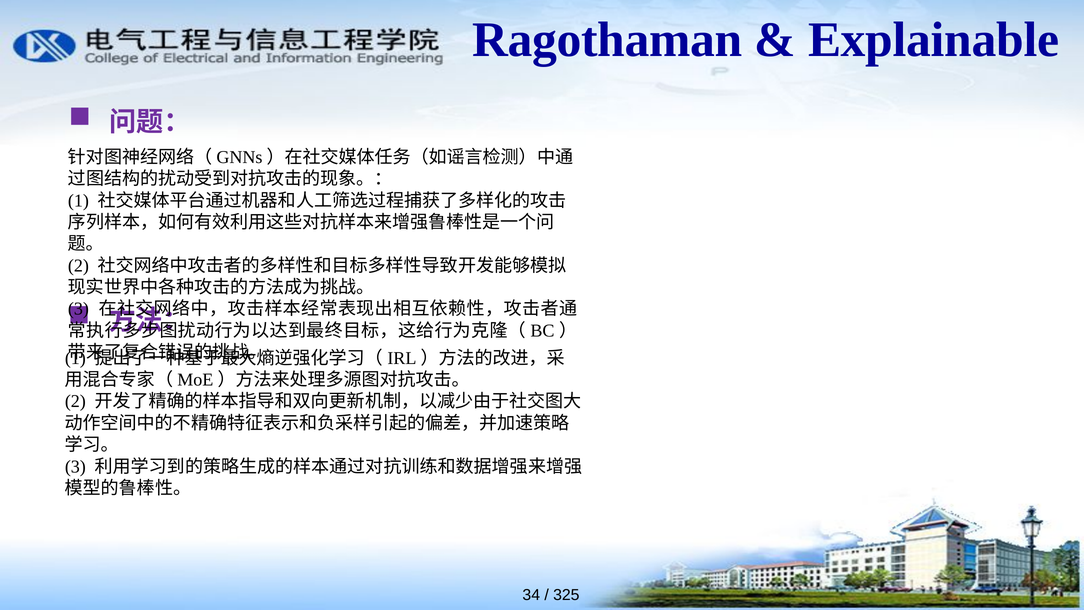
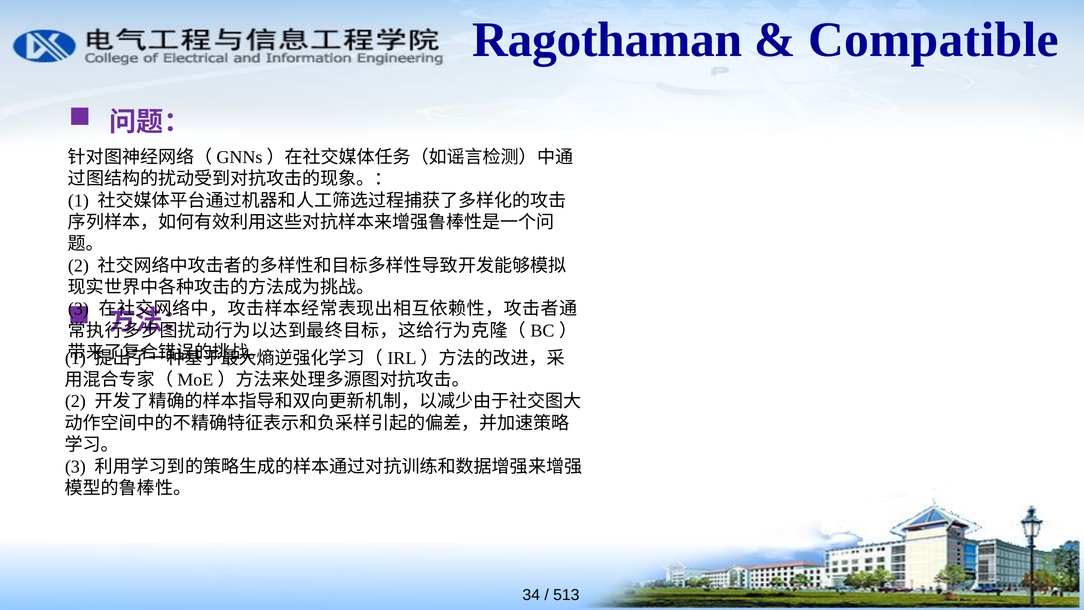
Explainable: Explainable -> Compatible
325: 325 -> 513
